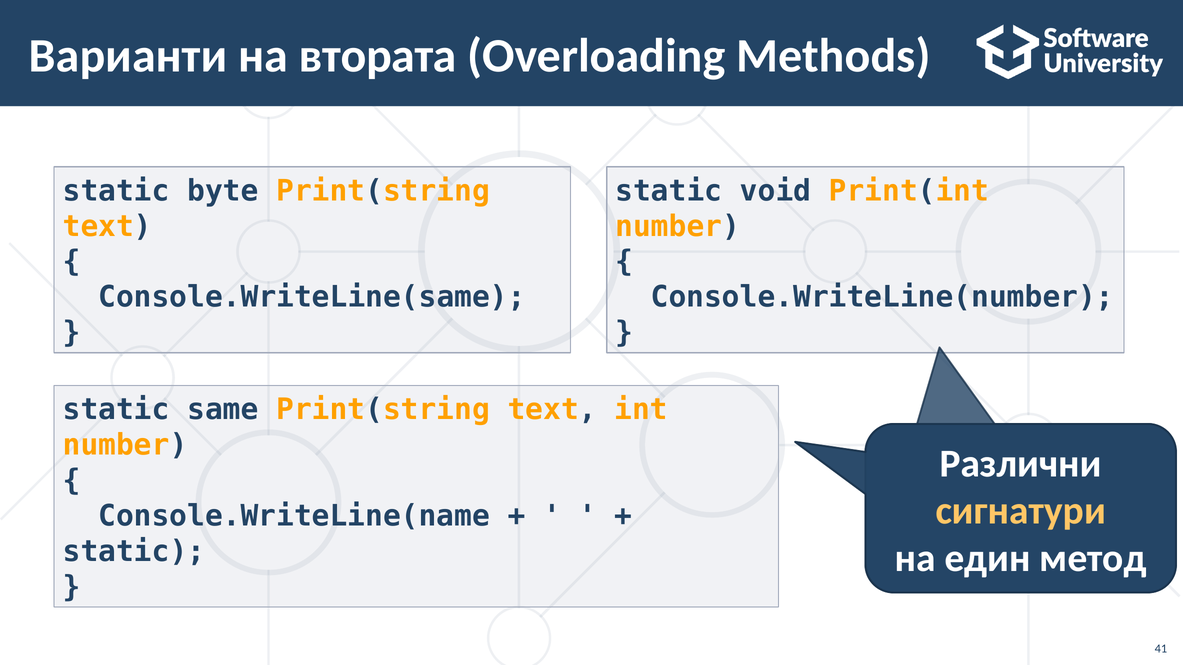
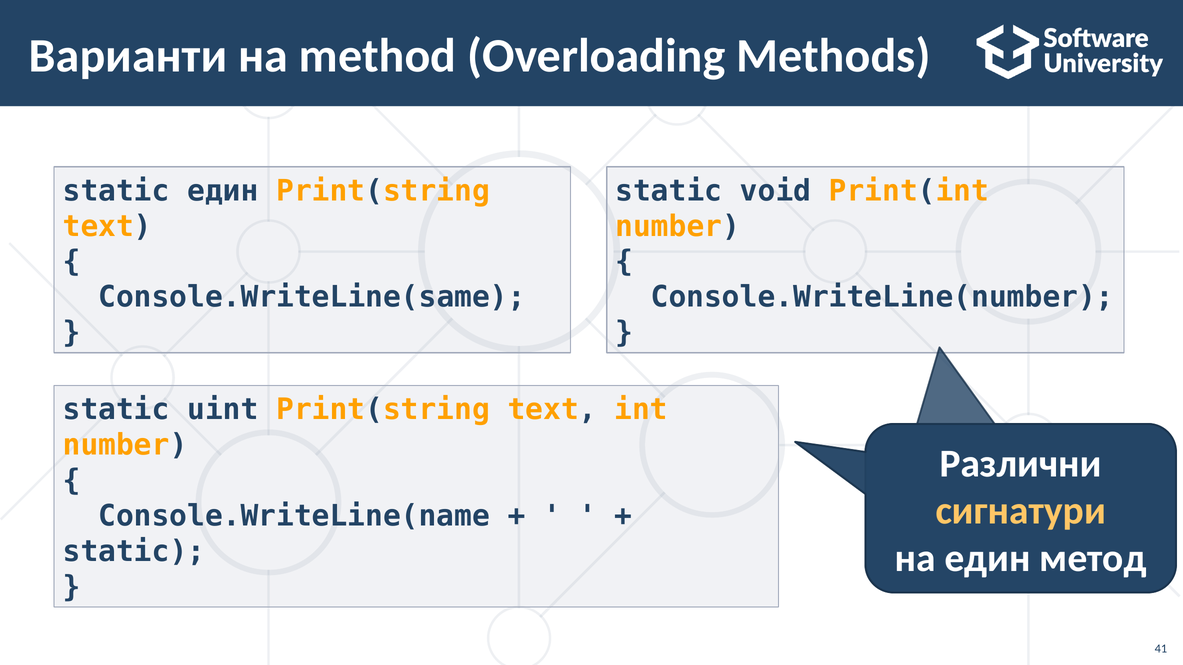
втората: втората -> method
static byte: byte -> един
same: same -> uint
